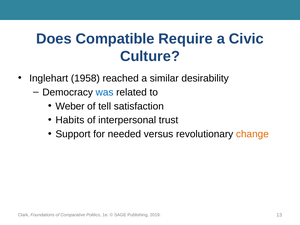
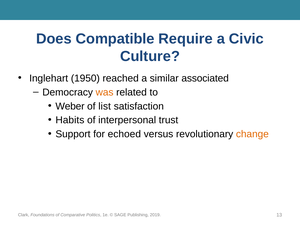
1958: 1958 -> 1950
desirability: desirability -> associated
was colour: blue -> orange
tell: tell -> list
needed: needed -> echoed
